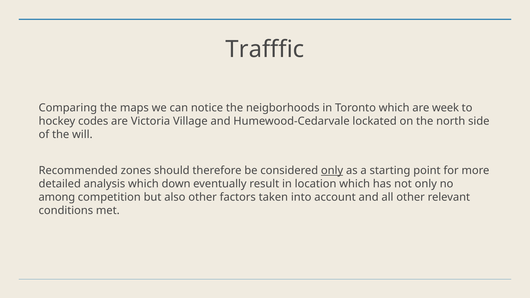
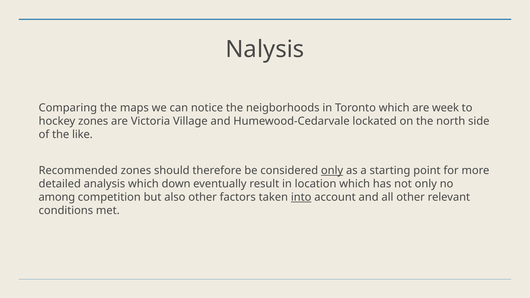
Trafffic: Trafffic -> Nalysis
hockey codes: codes -> zones
will: will -> like
into underline: none -> present
